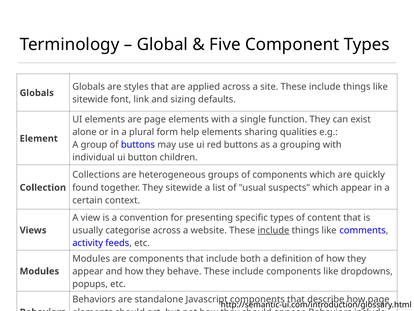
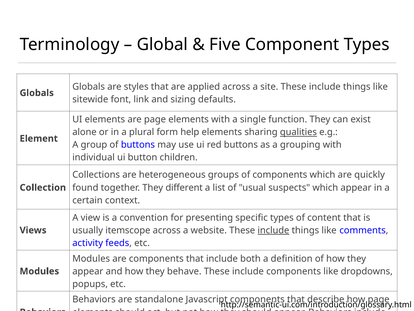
qualities underline: none -> present
They sitewide: sitewide -> different
categorise: categorise -> itemscope
